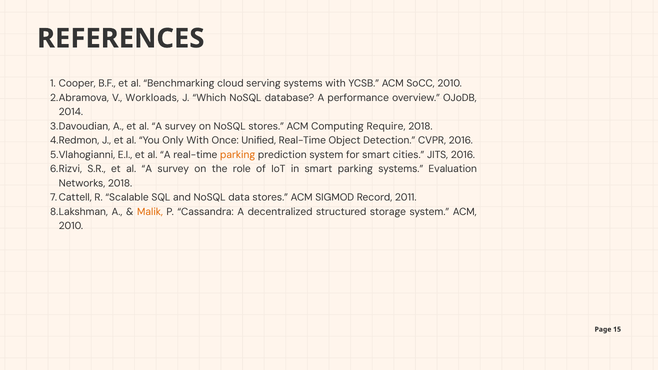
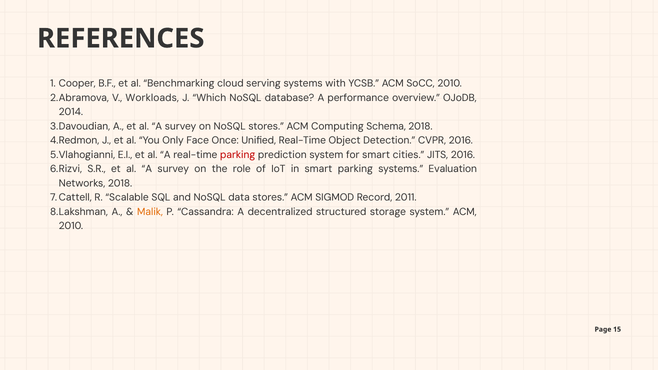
Require: Require -> Schema
Only With: With -> Face
parking at (238, 155) colour: orange -> red
